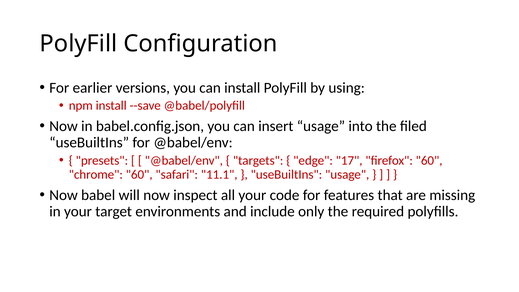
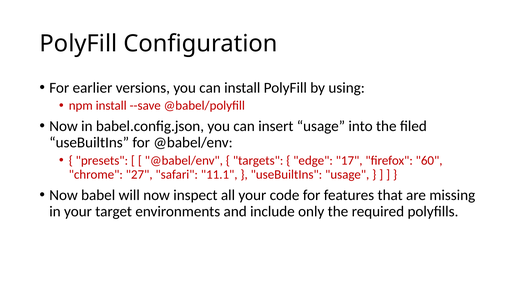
chrome 60: 60 -> 27
